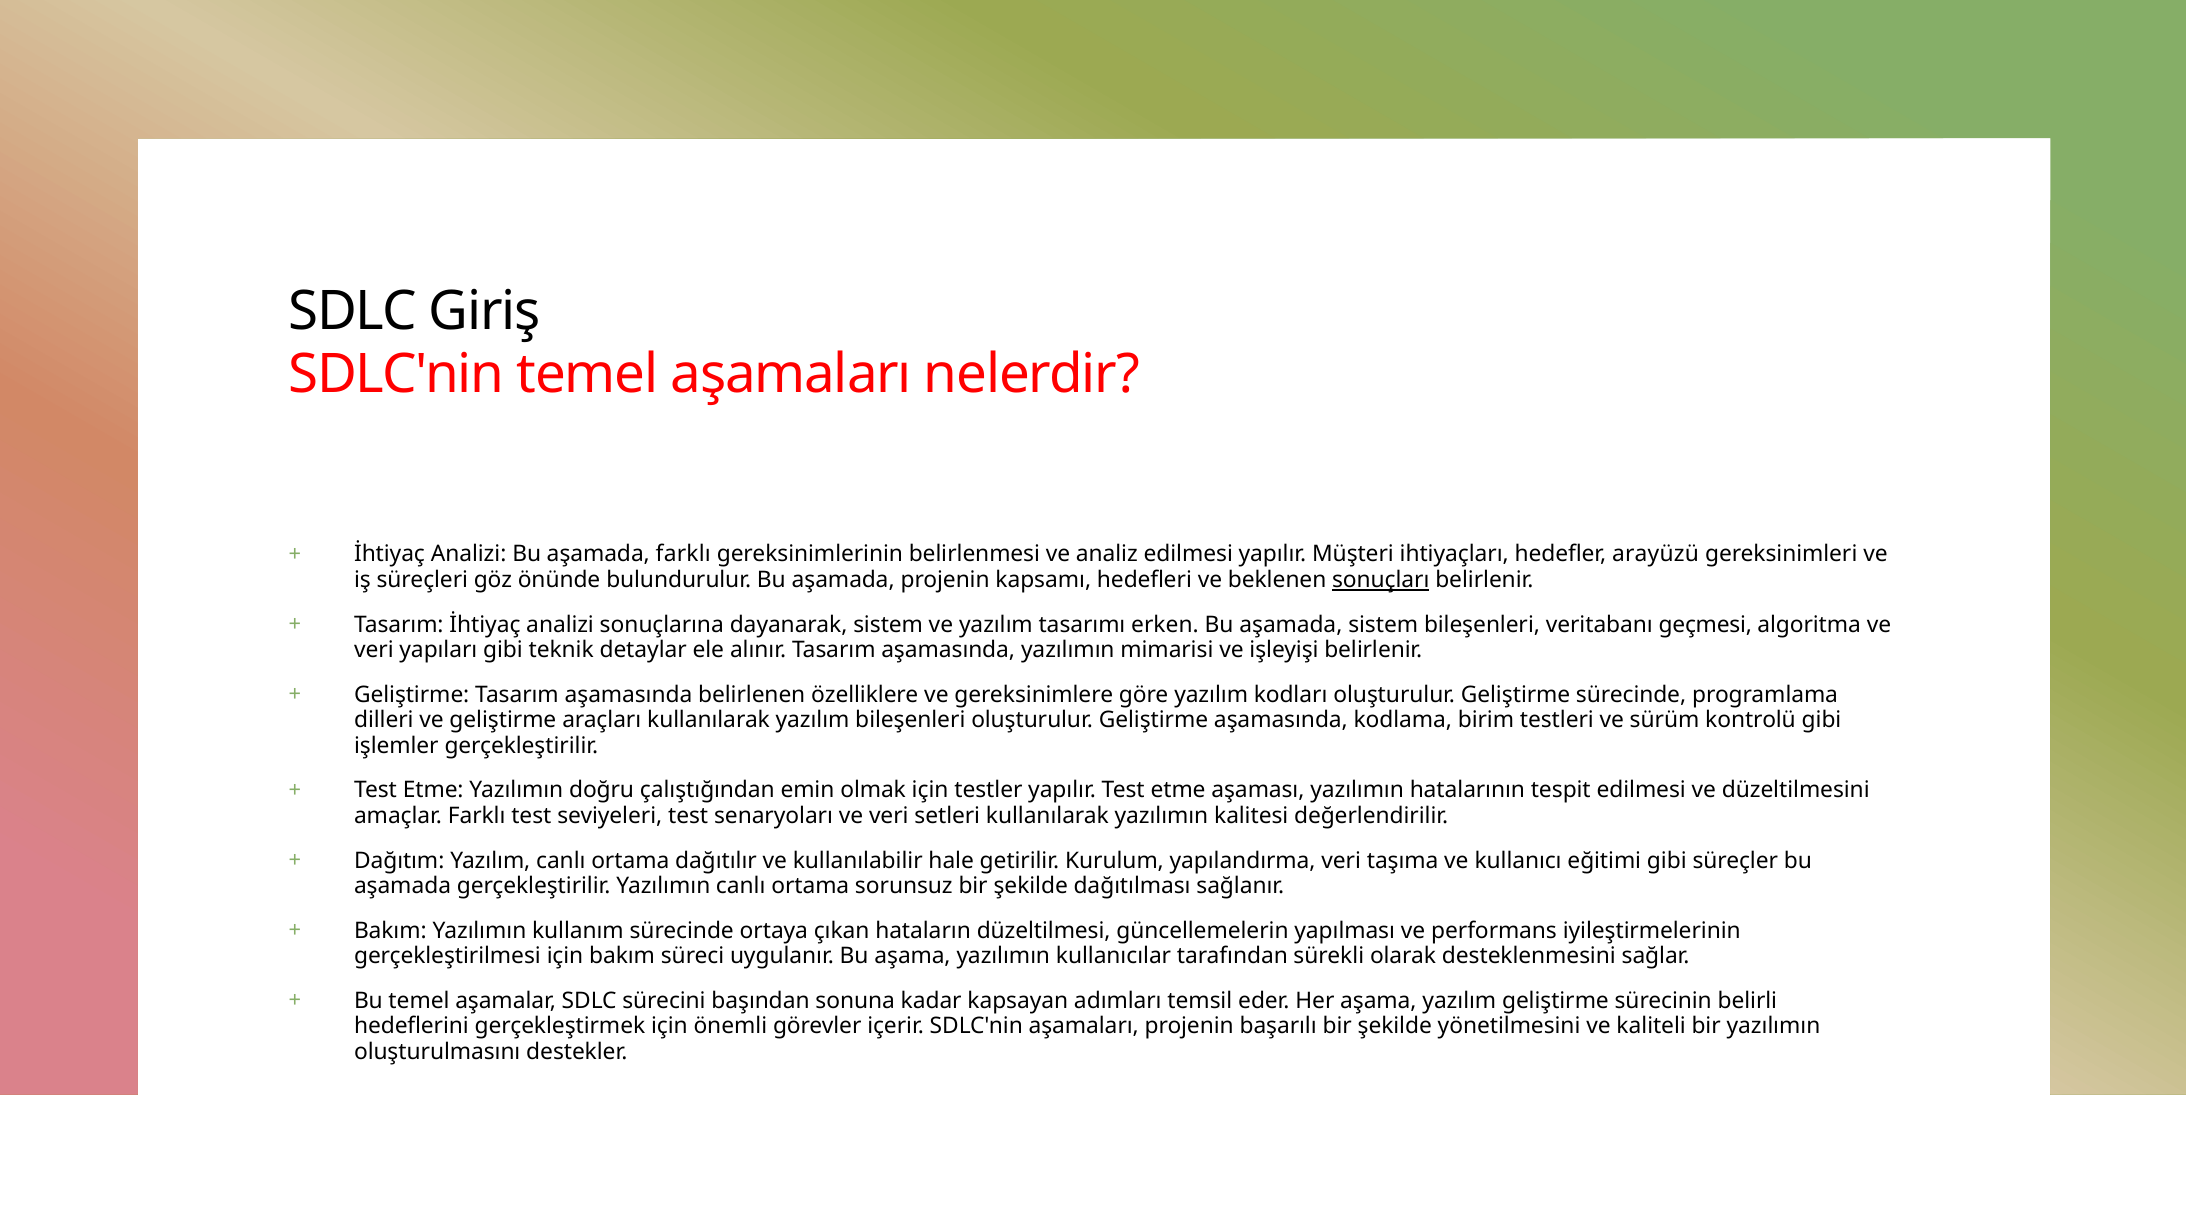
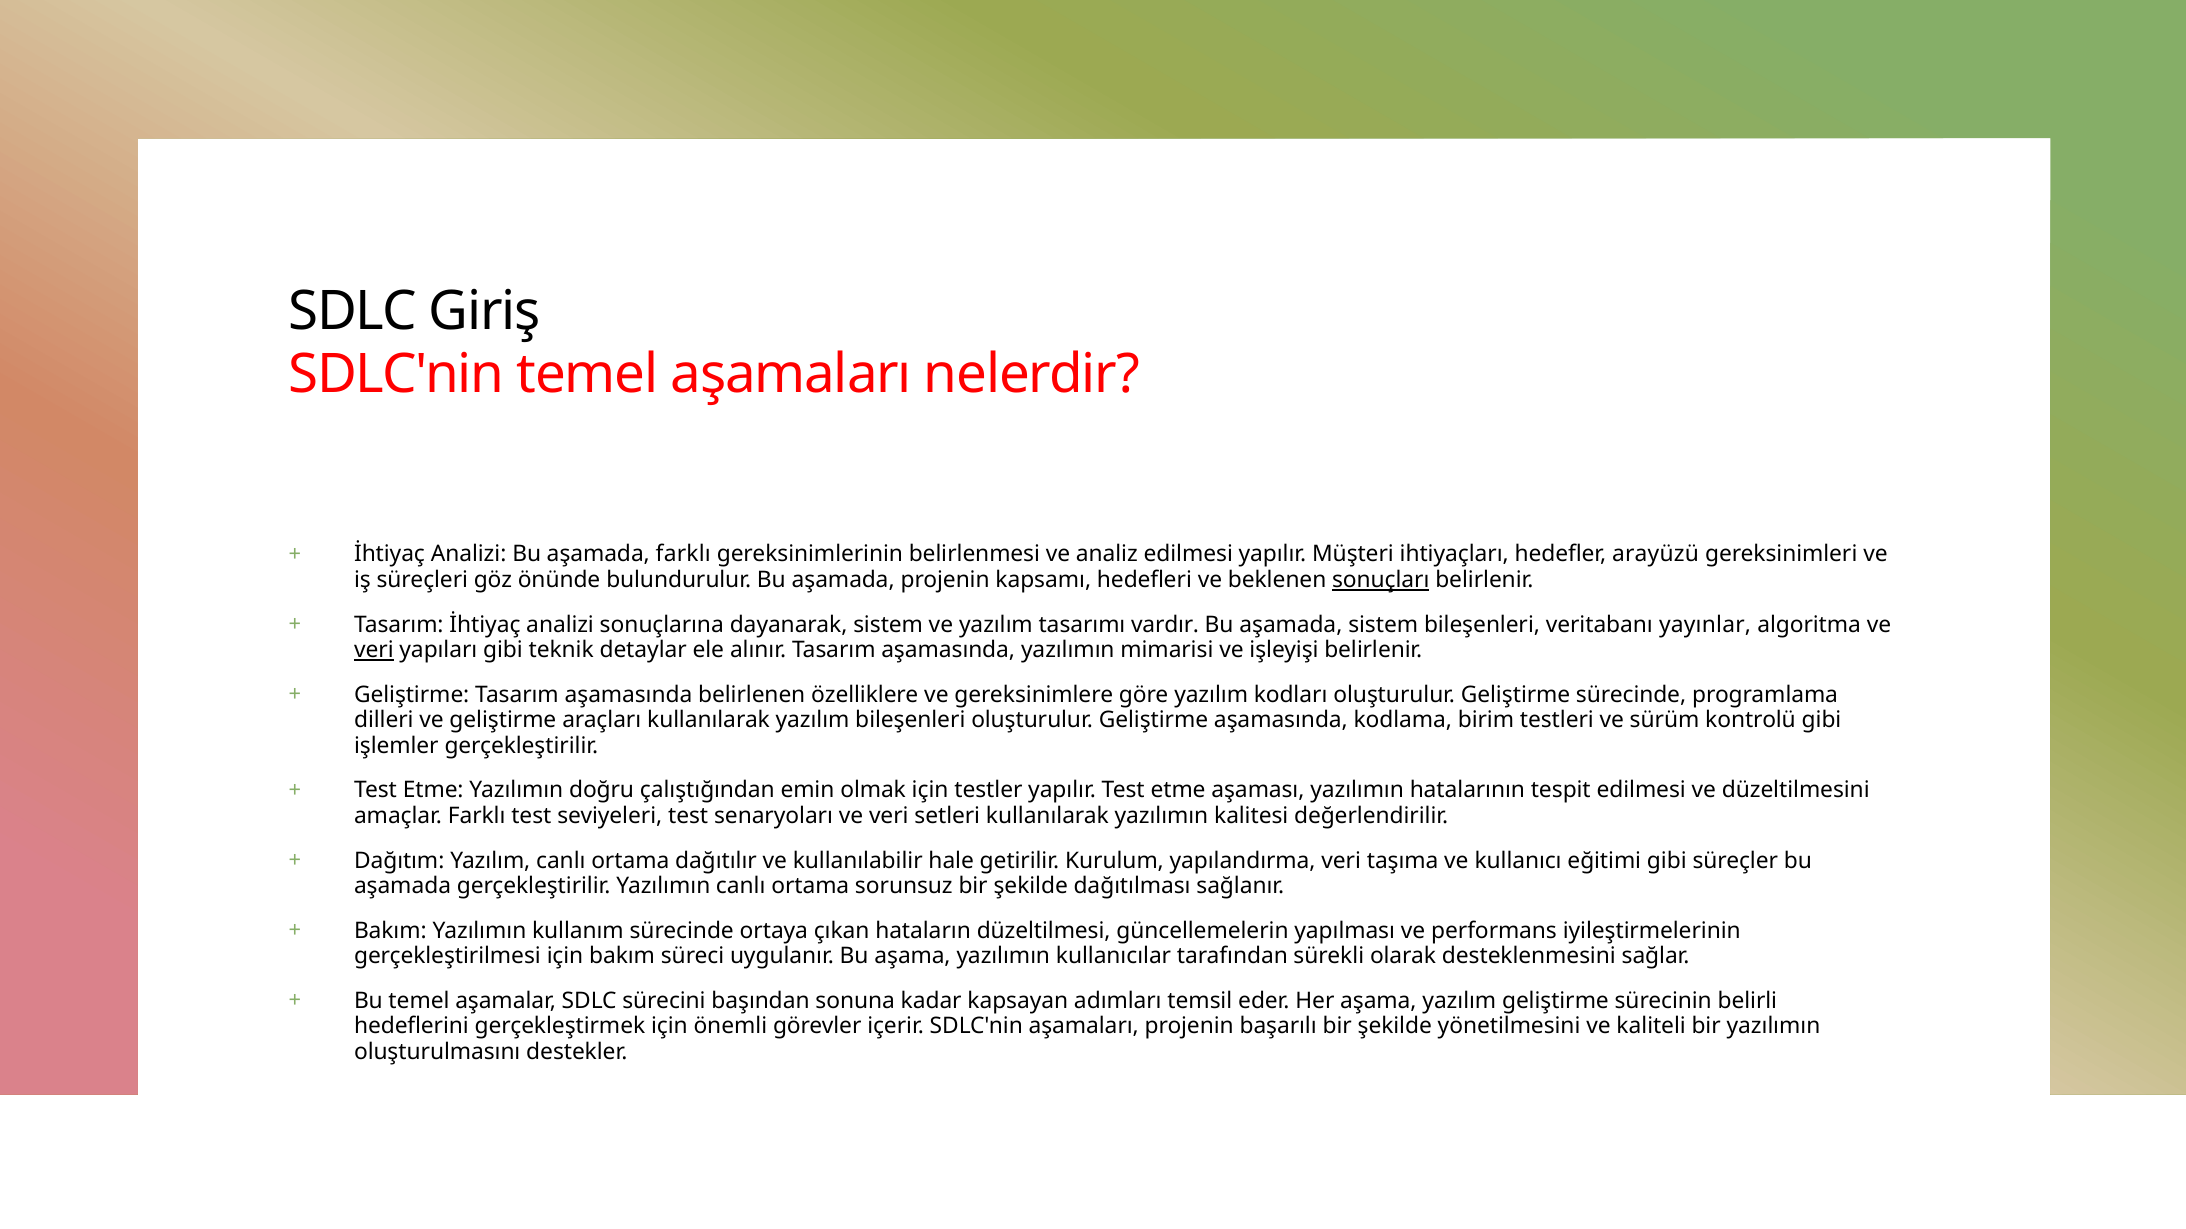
erken: erken -> vardır
geçmesi: geçmesi -> yayınlar
veri at (374, 651) underline: none -> present
